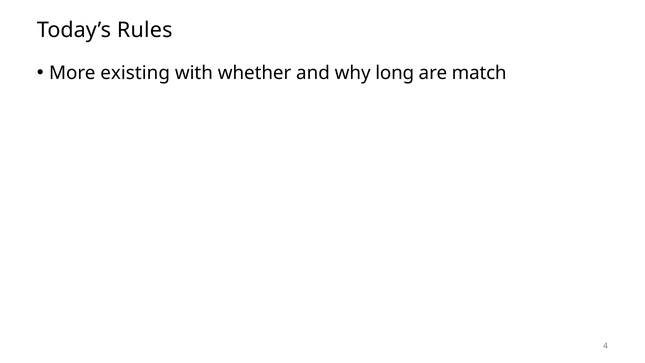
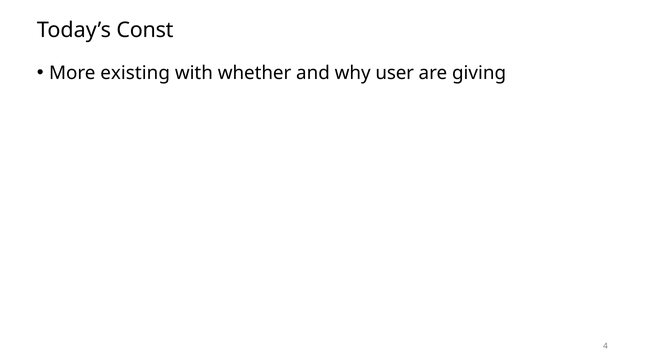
Rules: Rules -> Const
long: long -> user
match: match -> giving
